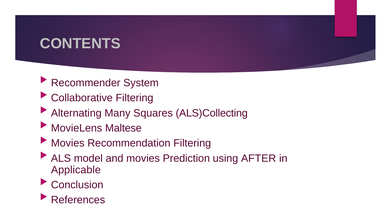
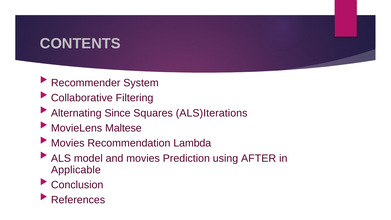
Many: Many -> Since
ALS)Collecting: ALS)Collecting -> ALS)Iterations
Recommendation Filtering: Filtering -> Lambda
